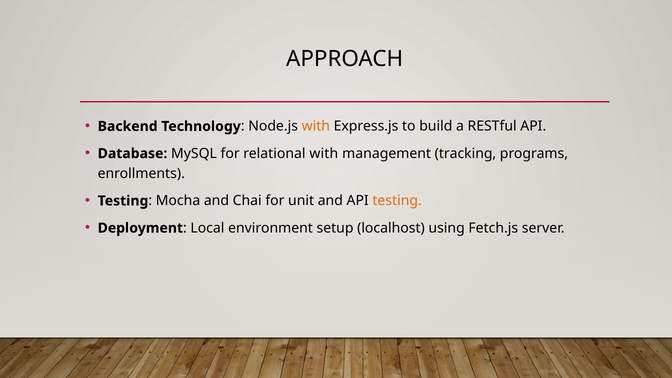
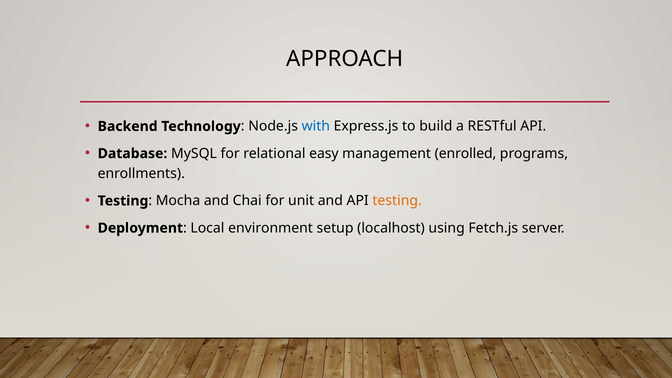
with at (316, 126) colour: orange -> blue
relational with: with -> easy
tracking: tracking -> enrolled
